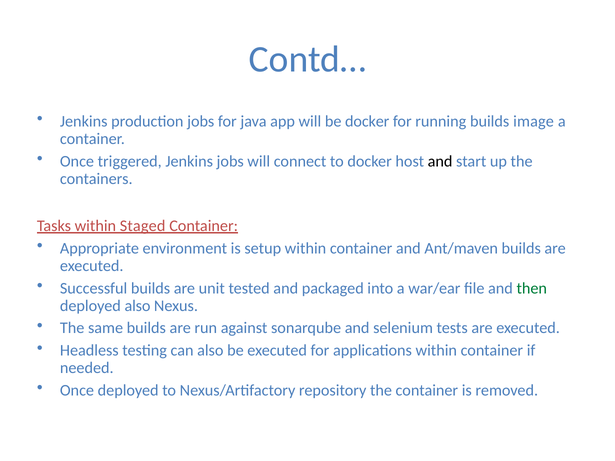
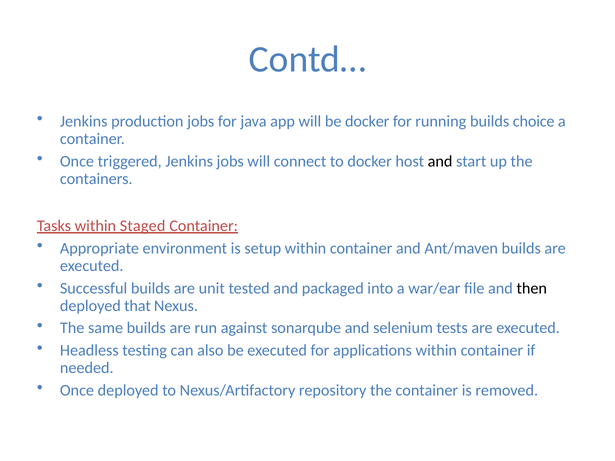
image: image -> choice
then colour: green -> black
deployed also: also -> that
